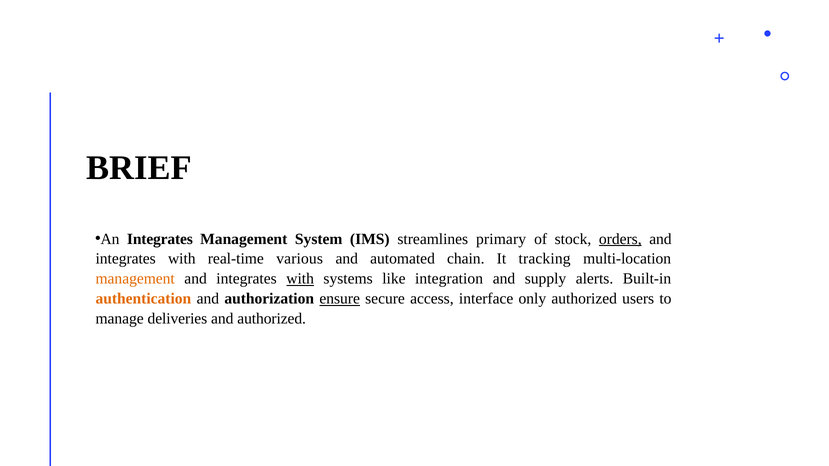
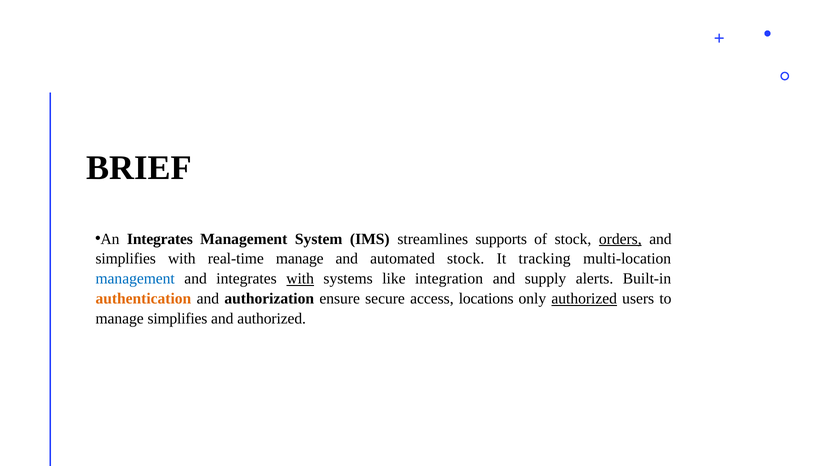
primary: primary -> supports
integrates at (126, 259): integrates -> simplifies
real-time various: various -> manage
automated chain: chain -> stock
management at (135, 279) colour: orange -> blue
ensure underline: present -> none
interface: interface -> locations
authorized at (584, 299) underline: none -> present
manage deliveries: deliveries -> simplifies
